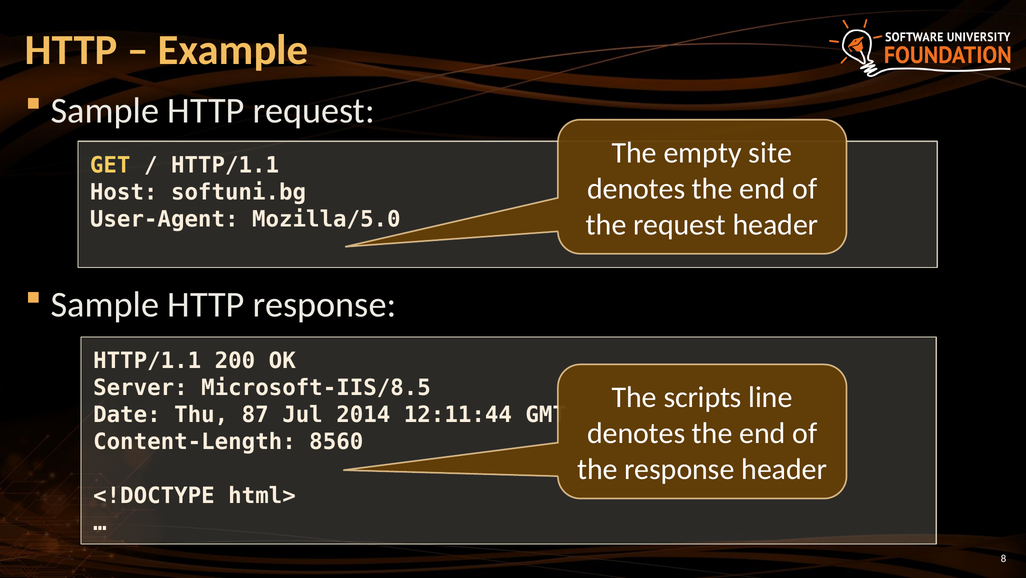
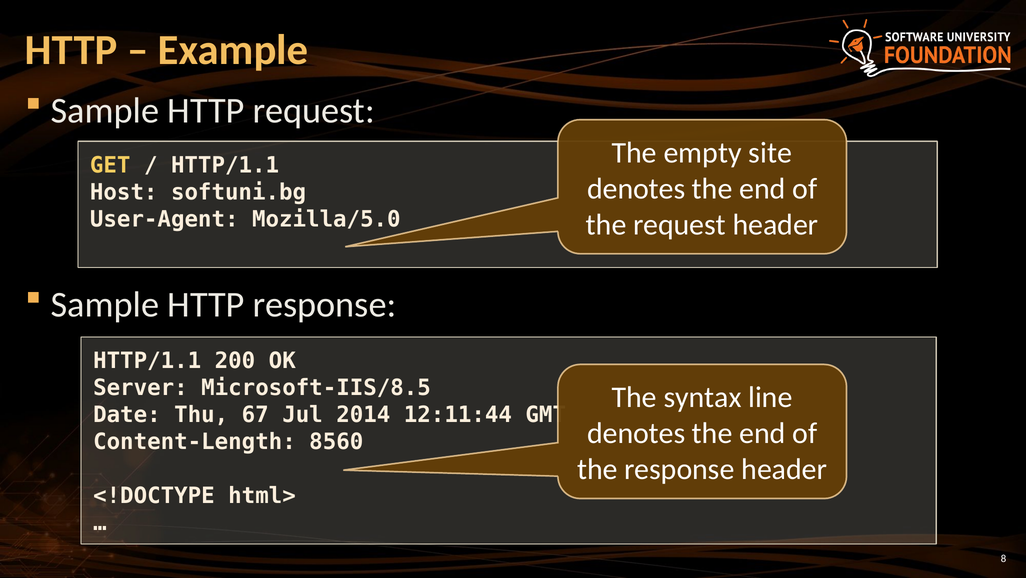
scripts: scripts -> syntax
87: 87 -> 67
